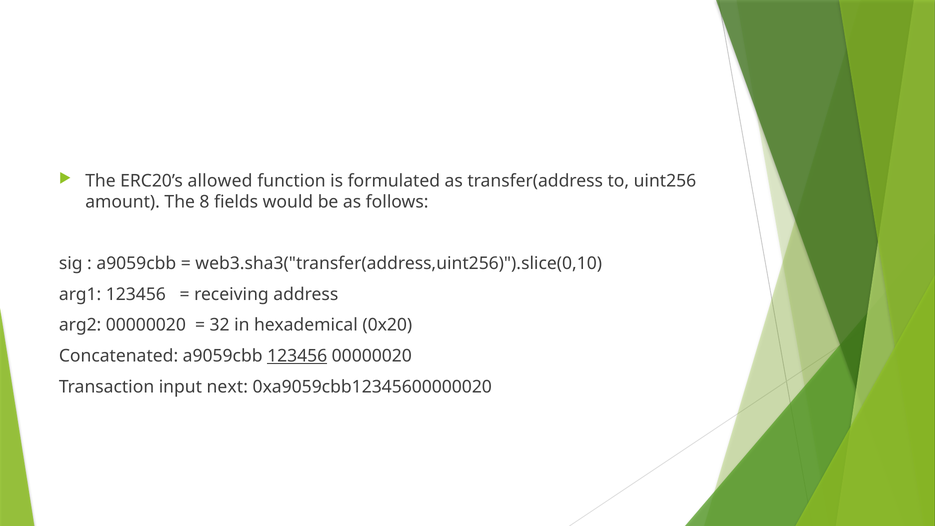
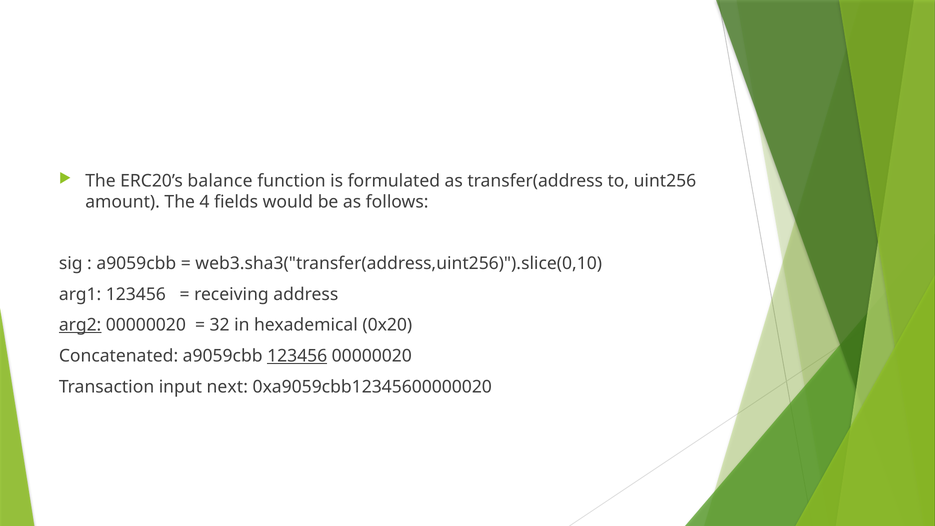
allowed: allowed -> balance
8: 8 -> 4
arg2 underline: none -> present
